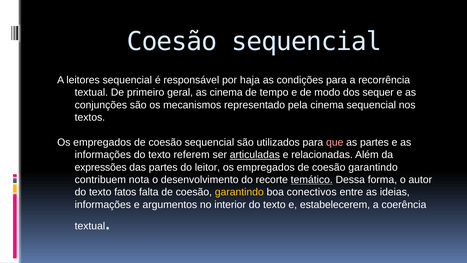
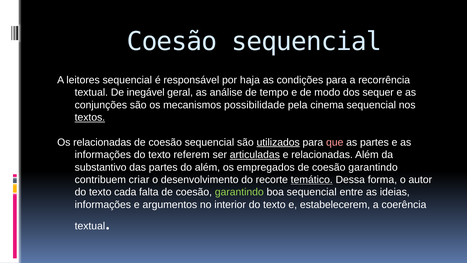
primeiro: primeiro -> inegável
as cinema: cinema -> análise
representado: representado -> possibilidade
textos underline: none -> present
empregados at (102, 142): empregados -> relacionadas
utilizados underline: none -> present
expressões: expressões -> substantivo
do leitor: leitor -> além
nota: nota -> criar
fatos: fatos -> cada
garantindo at (239, 192) colour: yellow -> light green
boa conectivos: conectivos -> sequencial
